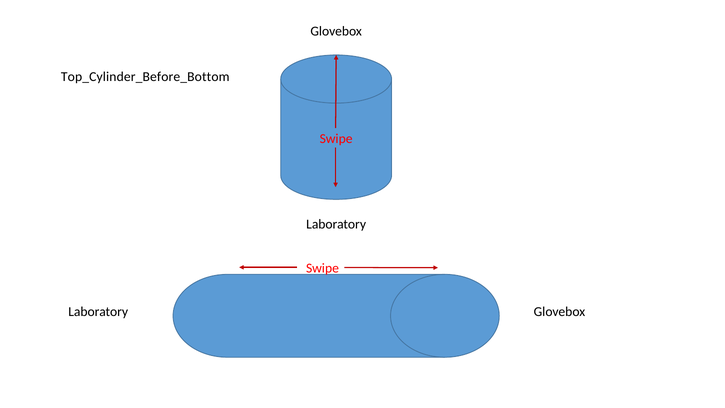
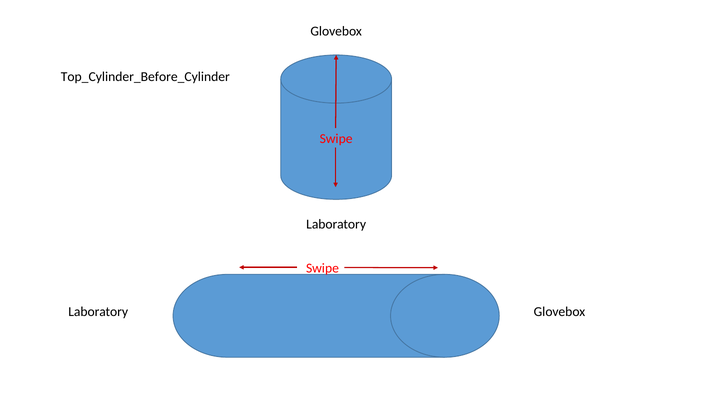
Top_Cylinder_Before_Bottom: Top_Cylinder_Before_Bottom -> Top_Cylinder_Before_Cylinder
